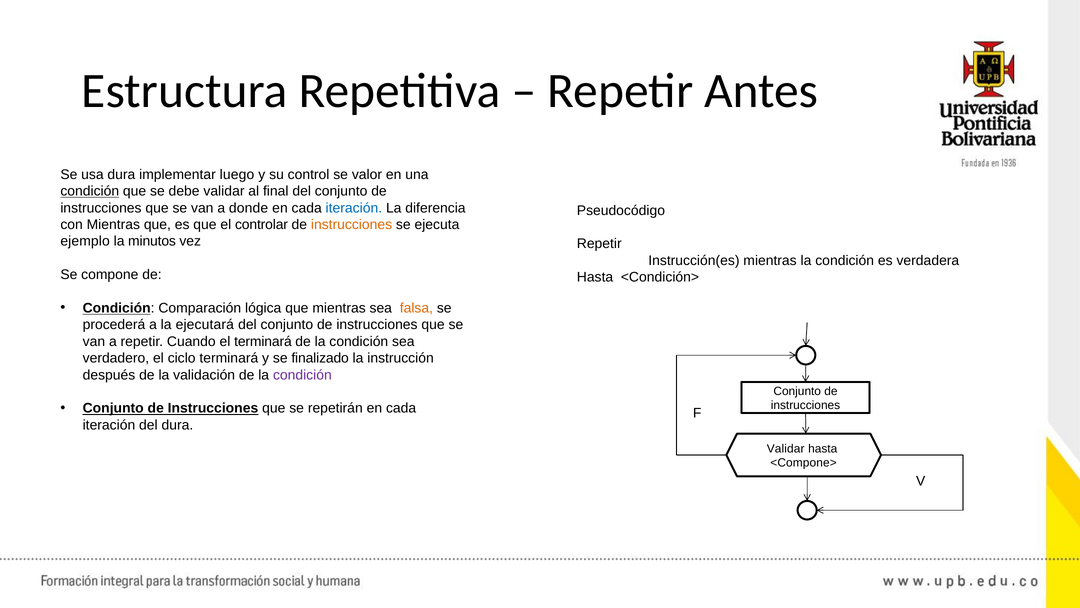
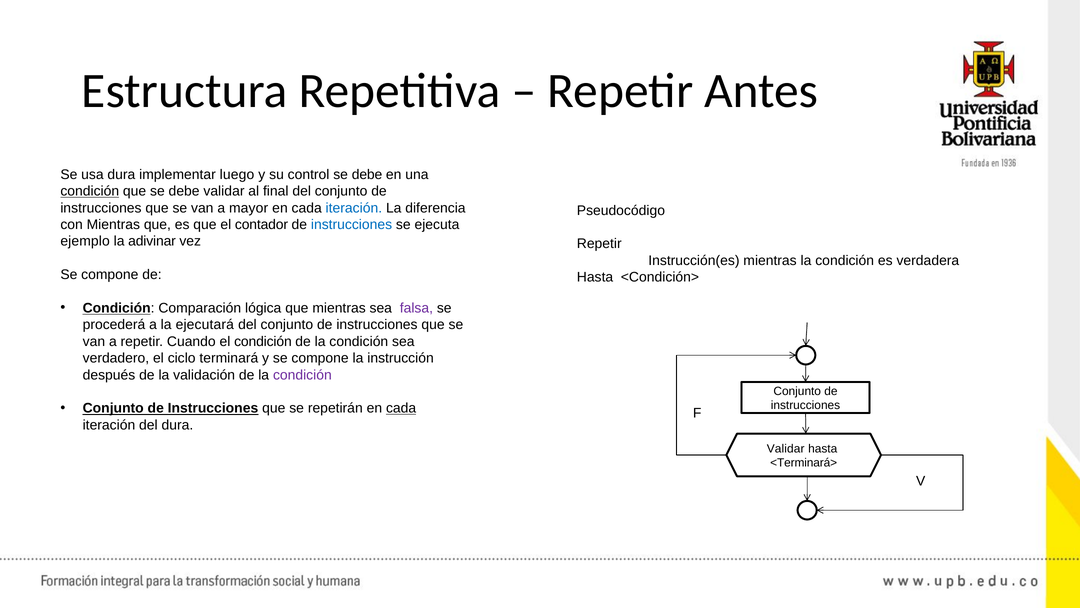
control se valor: valor -> debe
donde: donde -> mayor
controlar: controlar -> contador
instrucciones at (352, 224) colour: orange -> blue
minutos: minutos -> adivinar
falsa colour: orange -> purple
el terminará: terminará -> condición
y se finalizado: finalizado -> compone
cada at (401, 408) underline: none -> present
<Compone>: <Compone> -> <Terminará>
